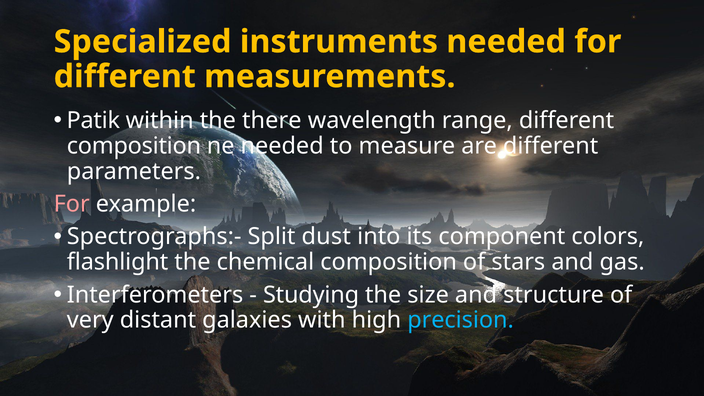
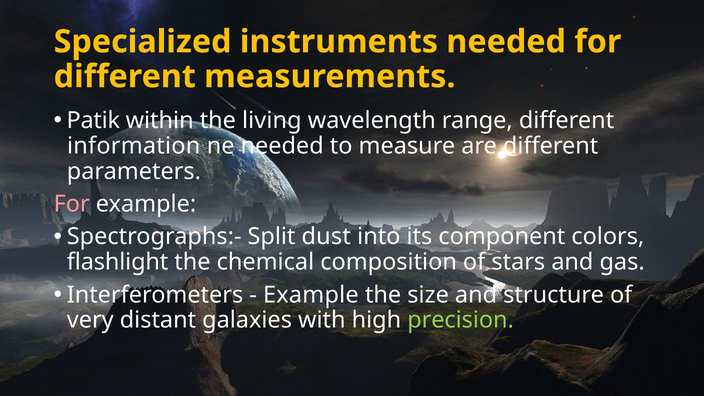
there: there -> living
composition at (134, 146): composition -> information
Studying at (311, 295): Studying -> Example
precision colour: light blue -> light green
